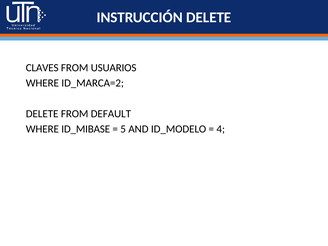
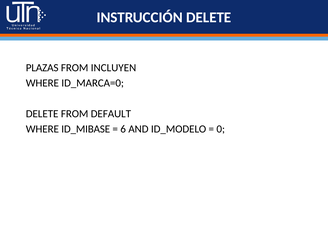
CLAVES: CLAVES -> PLAZAS
USUARIOS: USUARIOS -> INCLUYEN
ID_MARCA=2: ID_MARCA=2 -> ID_MARCA=0
5: 5 -> 6
4: 4 -> 0
